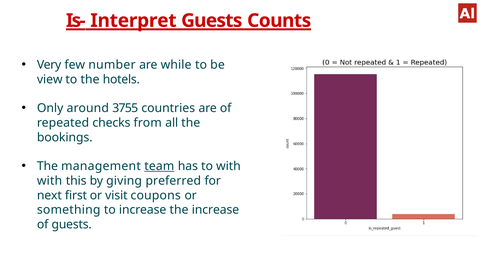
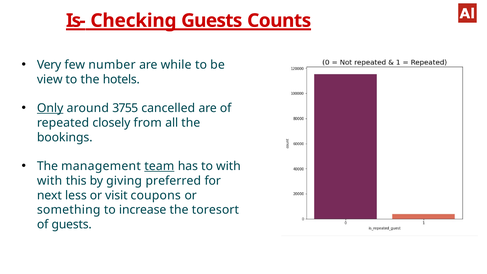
Interpret: Interpret -> Checking
Only underline: none -> present
countries: countries -> cancelled
checks: checks -> closely
first: first -> less
the increase: increase -> toresort
